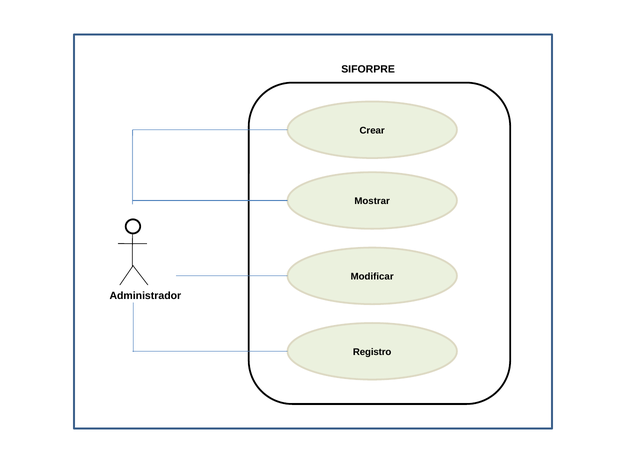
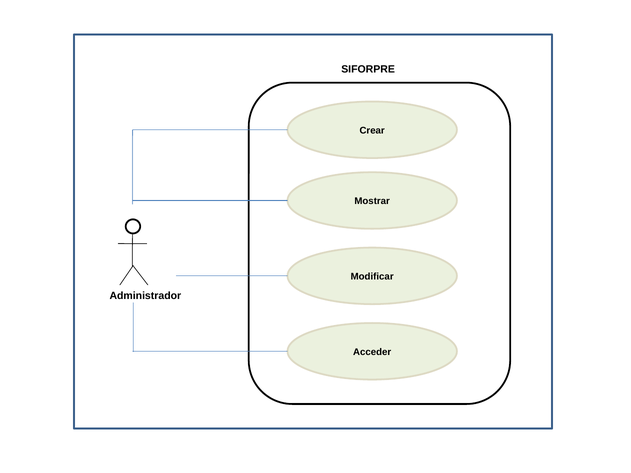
Registro: Registro -> Acceder
